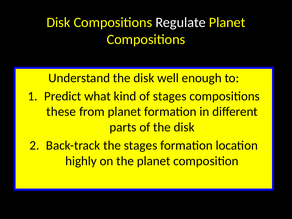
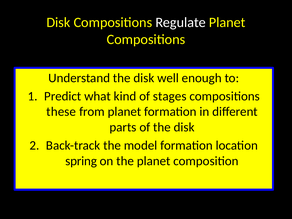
the stages: stages -> model
highly: highly -> spring
